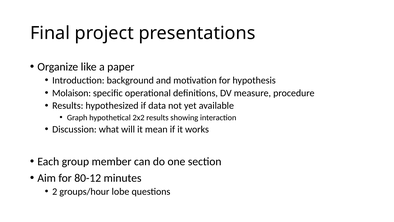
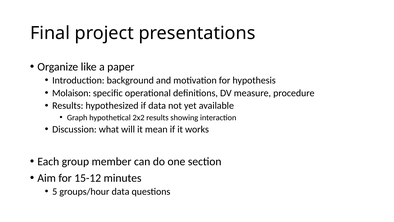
80-12: 80-12 -> 15-12
2: 2 -> 5
groups/hour lobe: lobe -> data
